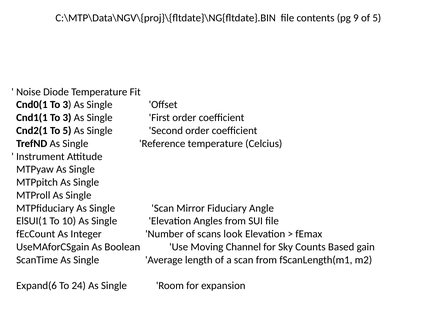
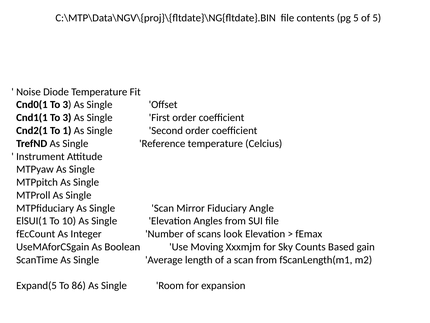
pg 9: 9 -> 5
To 5: 5 -> 1
Channel: Channel -> Xxxmjm
Expand(6: Expand(6 -> Expand(5
24: 24 -> 86
